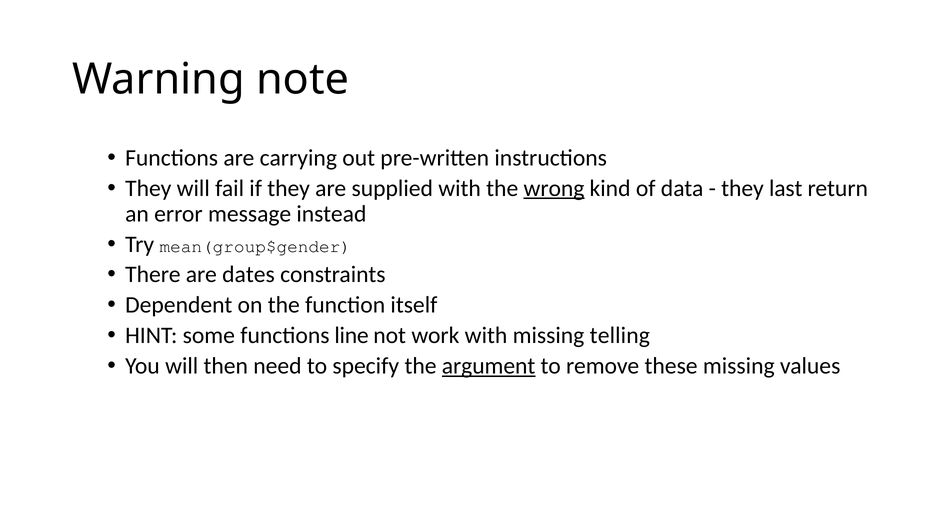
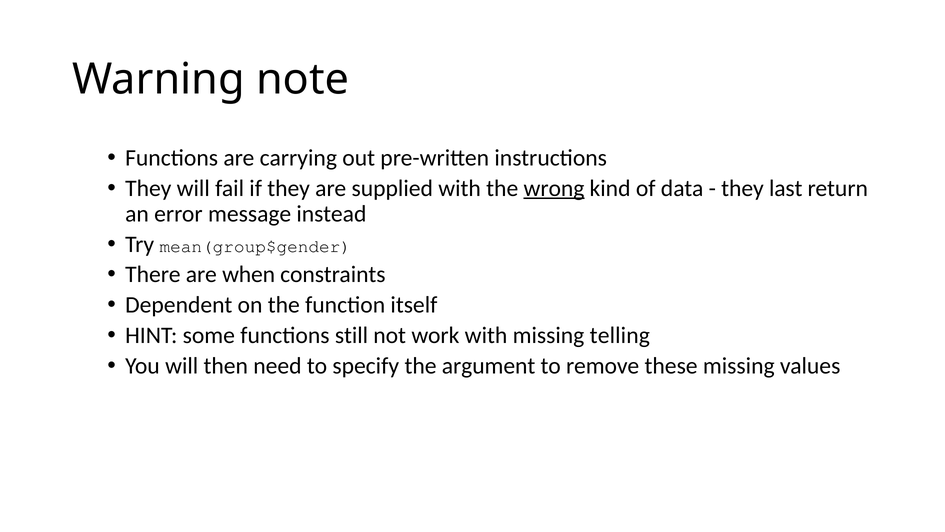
dates: dates -> when
line: line -> still
argument underline: present -> none
